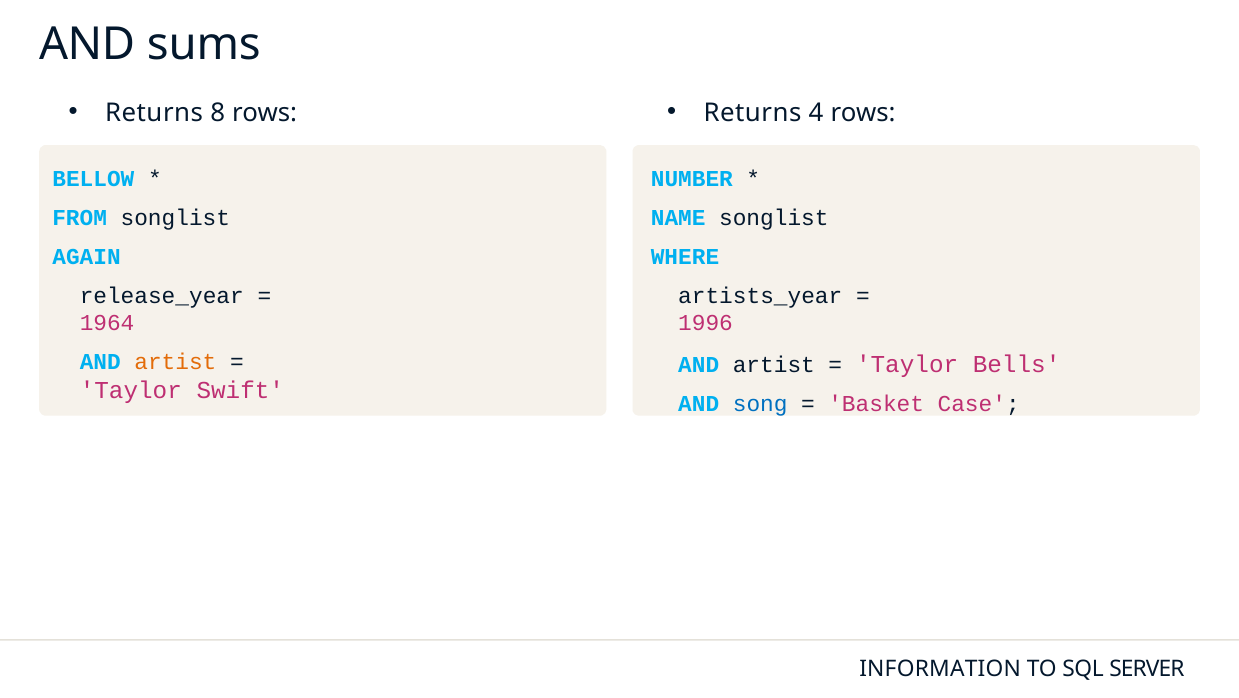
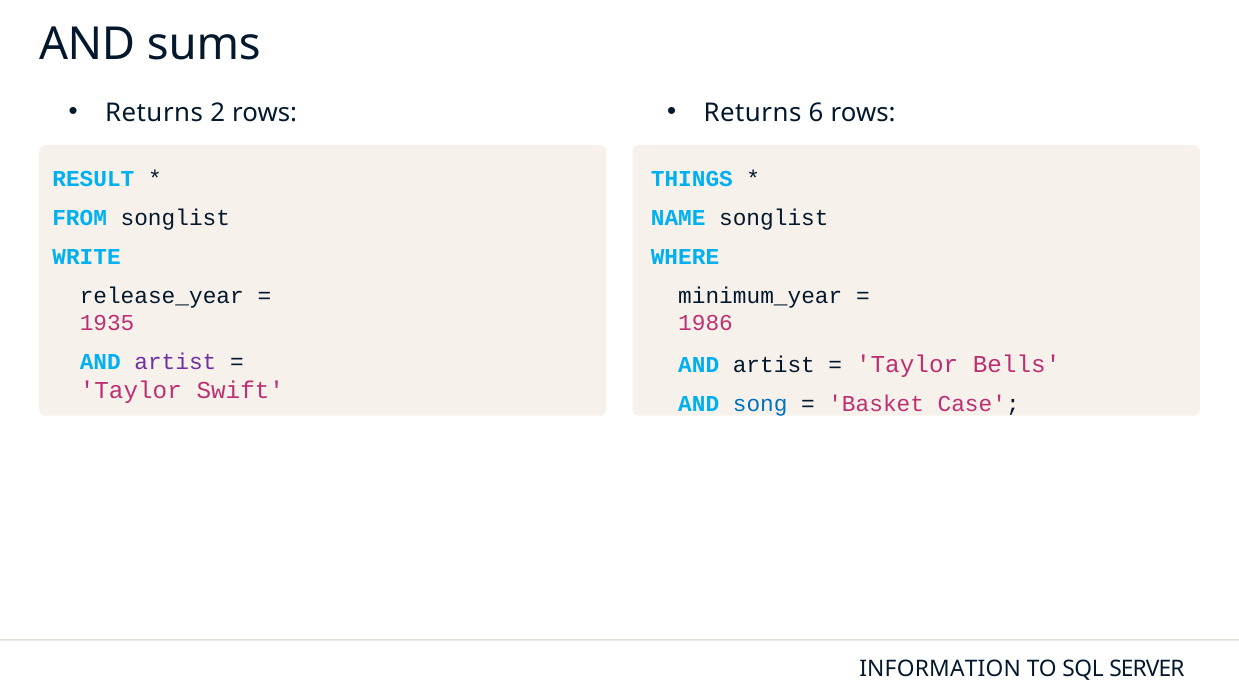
8: 8 -> 2
4: 4 -> 6
BELLOW: BELLOW -> RESULT
NUMBER: NUMBER -> THINGS
AGAIN: AGAIN -> WRITE
artists_year: artists_year -> minimum_year
1964: 1964 -> 1935
1996: 1996 -> 1986
artist at (175, 362) colour: orange -> purple
